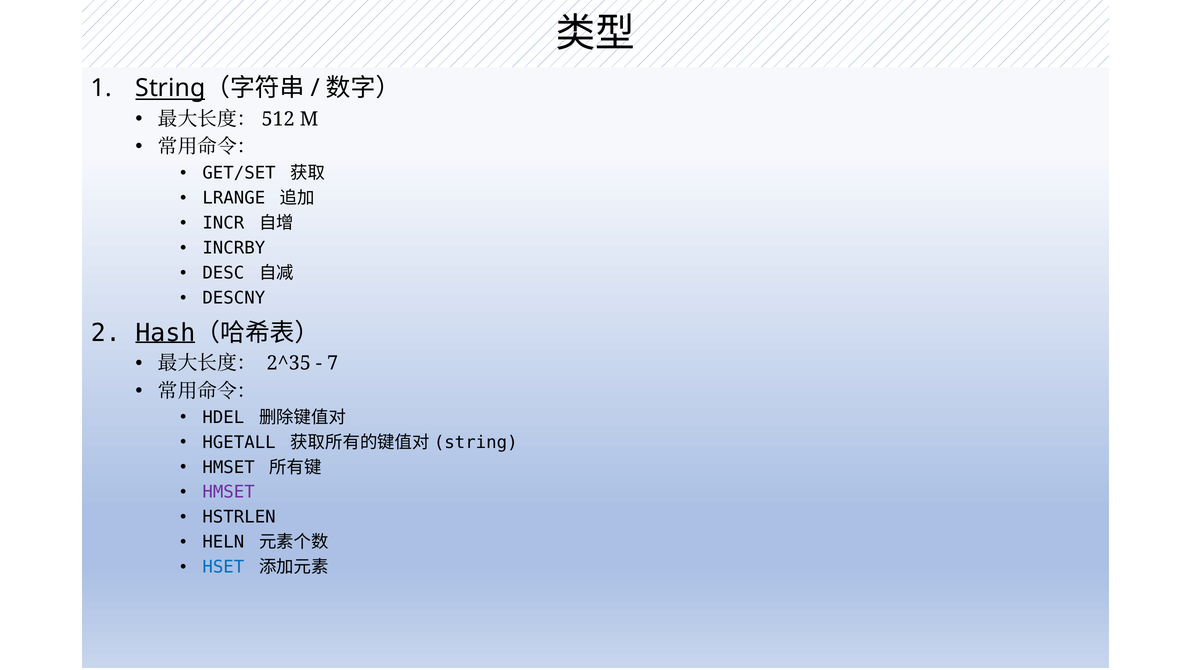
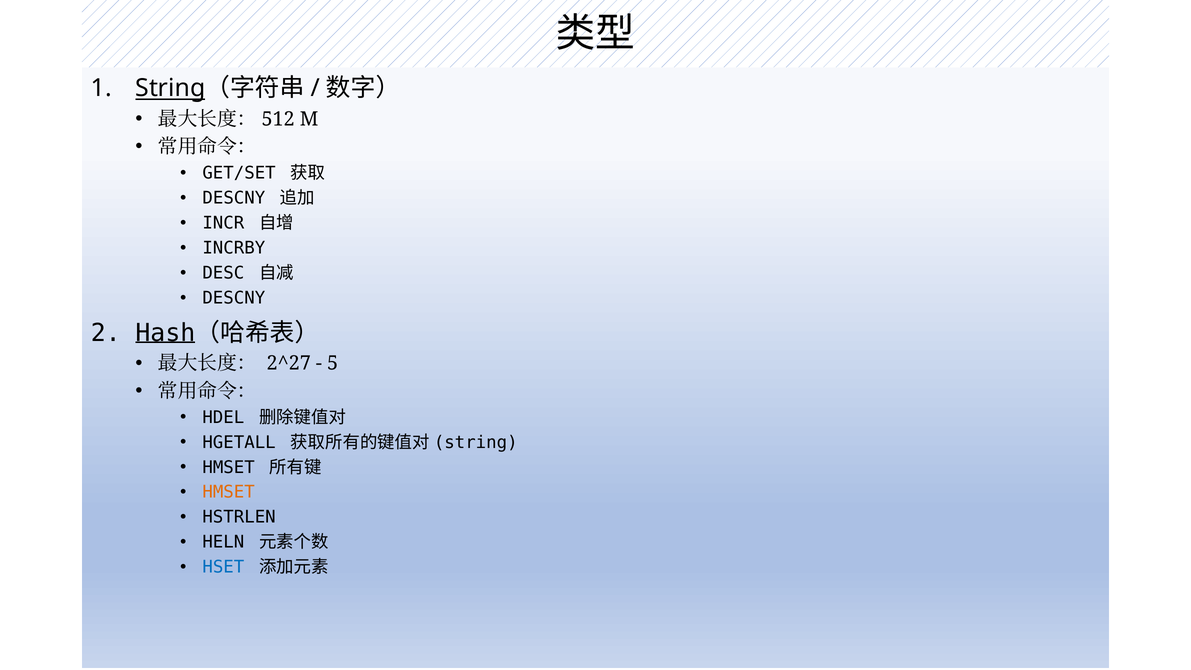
LRANGE at (234, 198): LRANGE -> DESCNY
2^35: 2^35 -> 2^27
7: 7 -> 5
HMSET at (229, 492) colour: purple -> orange
